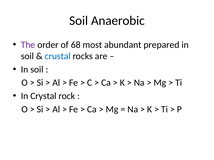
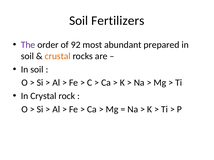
Anaerobic: Anaerobic -> Fertilizers
68: 68 -> 92
crustal colour: blue -> orange
